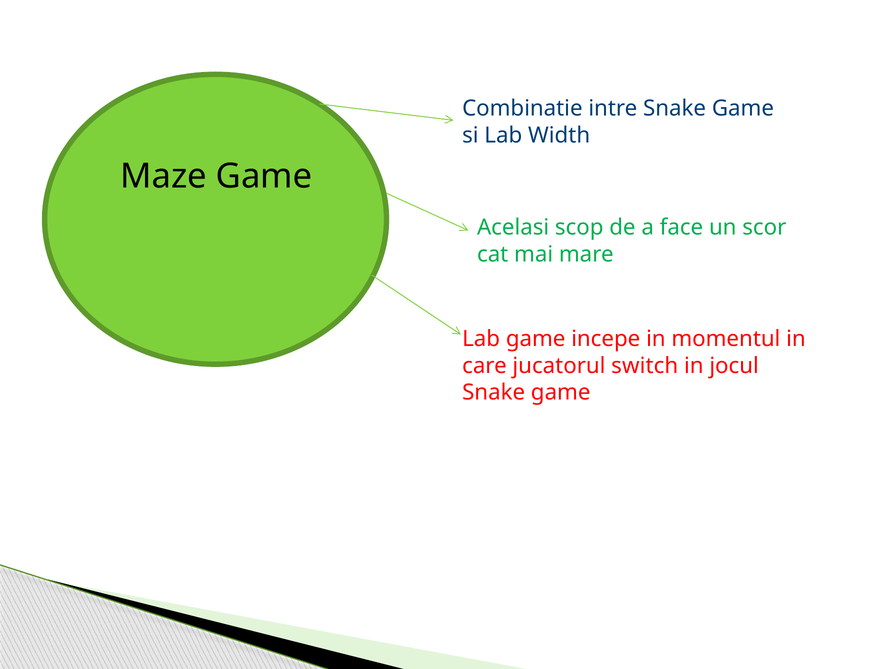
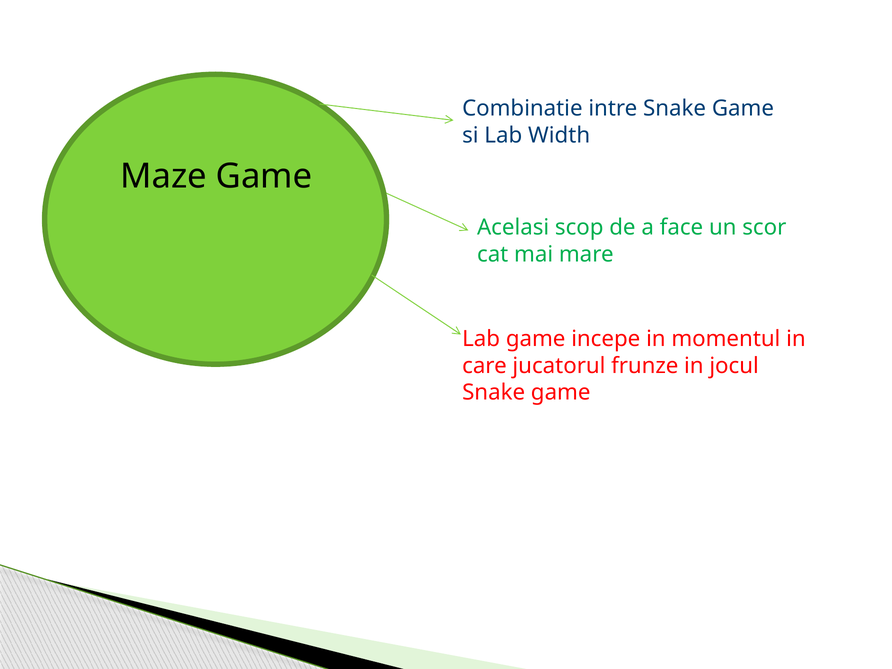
switch: switch -> frunze
